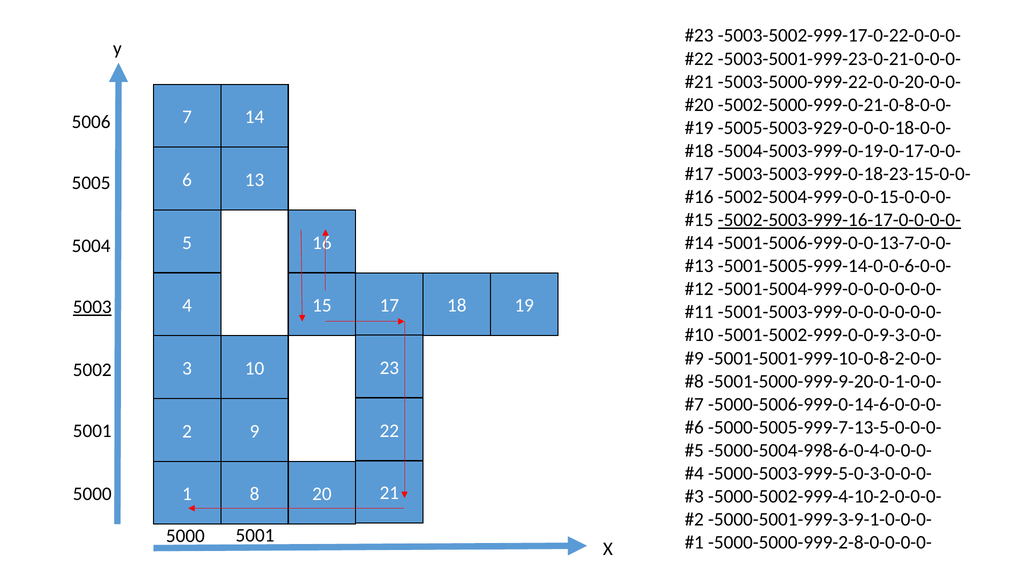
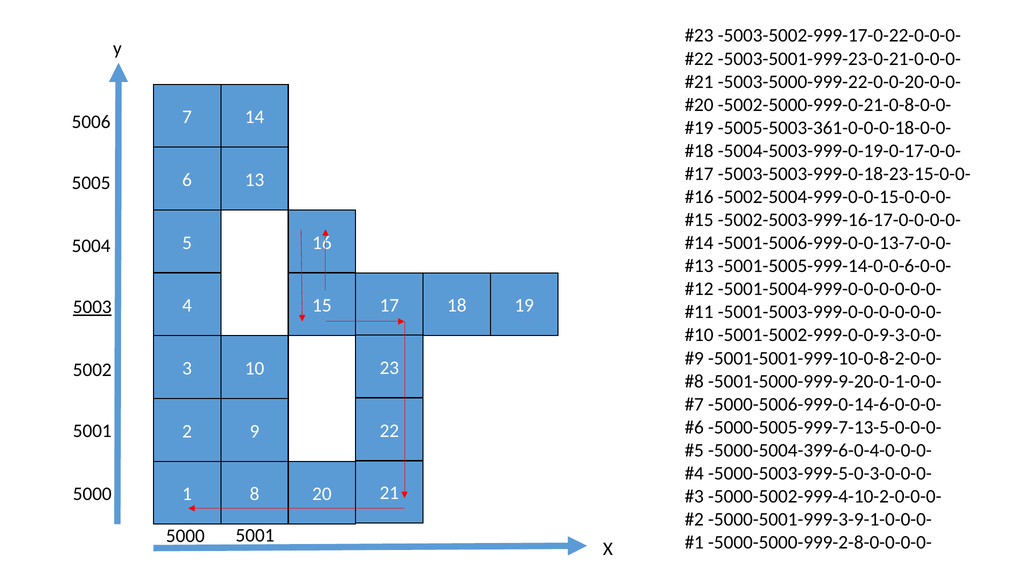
-5005-5003-929-0-0-0-18-0-0-: -5005-5003-929-0-0-0-18-0-0- -> -5005-5003-361-0-0-0-18-0-0-
-5002-5003-999-16-17-0-0-0-0- underline: present -> none
-5000-5004-998-6-0-4-0-0-0-: -5000-5004-998-6-0-4-0-0-0- -> -5000-5004-399-6-0-4-0-0-0-
